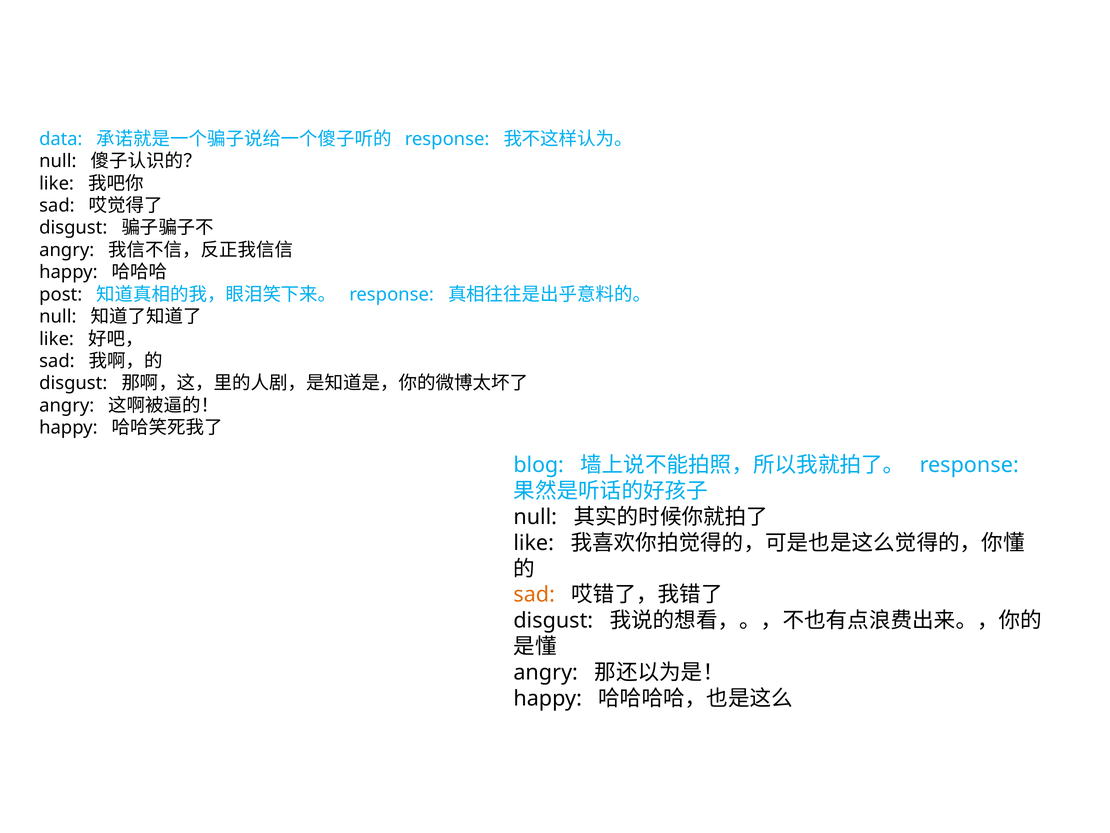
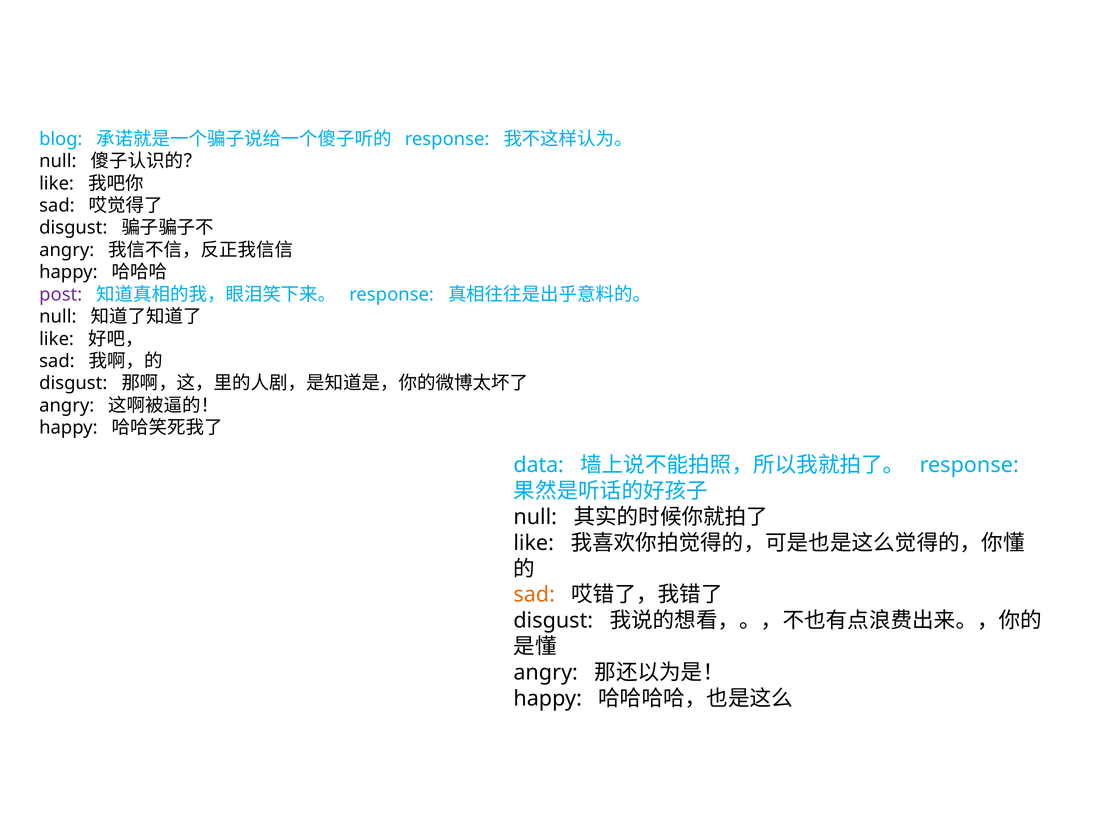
data: data -> blog
post colour: black -> purple
blog: blog -> data
